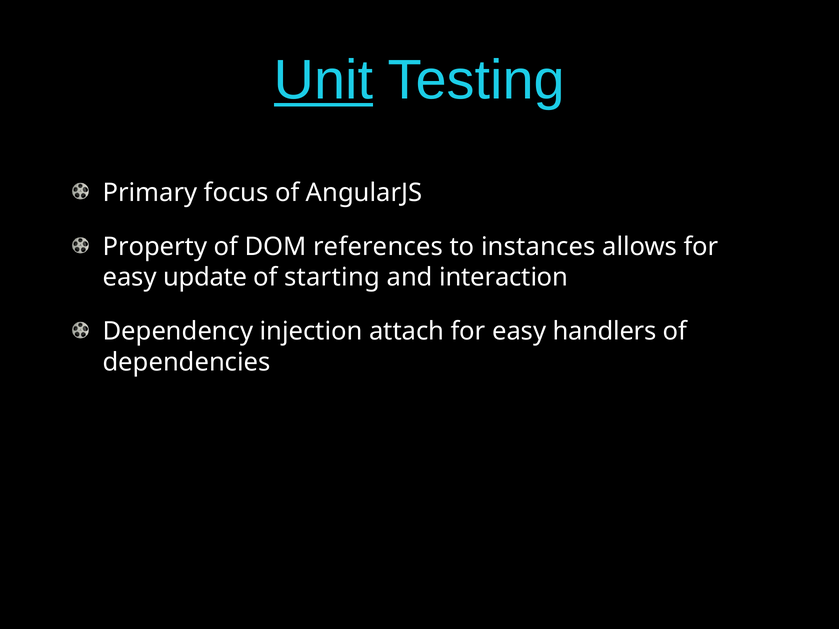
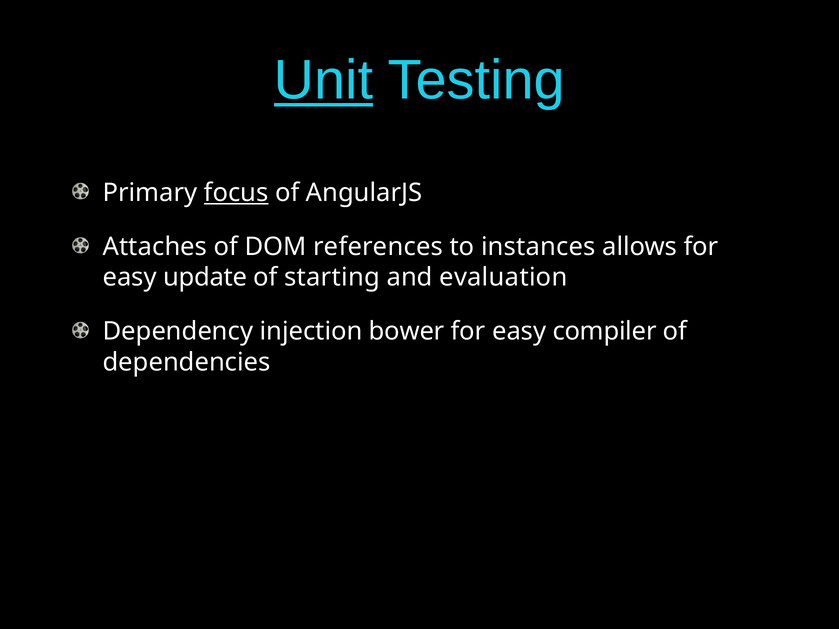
focus underline: none -> present
Property: Property -> Attaches
interaction: interaction -> evaluation
attach: attach -> bower
handlers: handlers -> compiler
